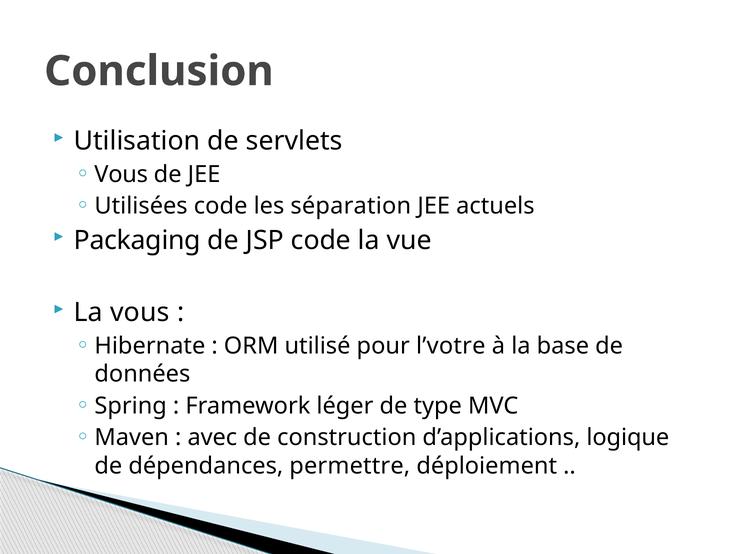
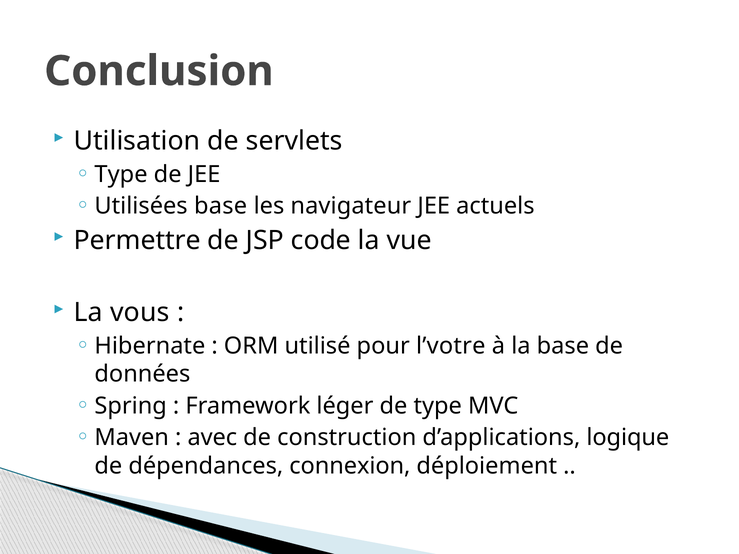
Vous at (121, 174): Vous -> Type
Utilisées code: code -> base
séparation: séparation -> navigateur
Packaging: Packaging -> Permettre
permettre: permettre -> connexion
